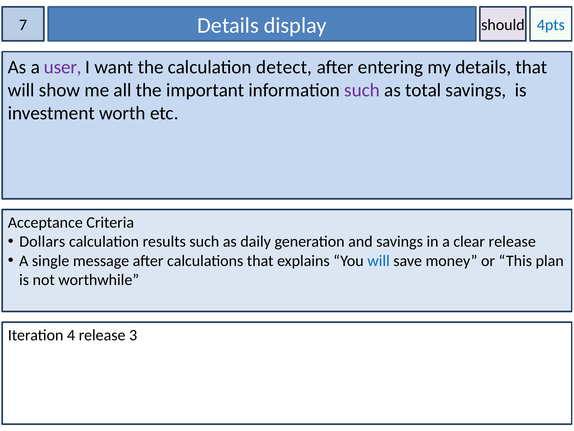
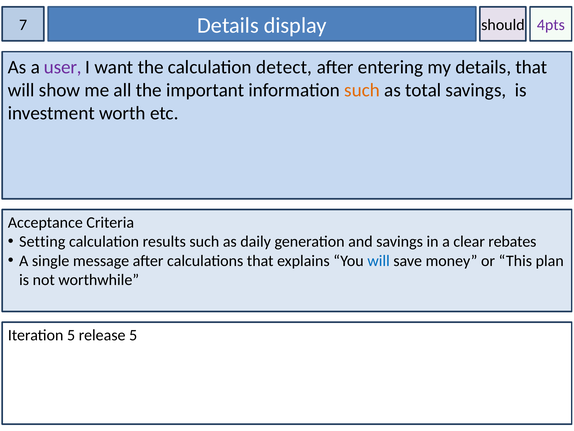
4pts colour: blue -> purple
such at (362, 90) colour: purple -> orange
Dollars: Dollars -> Setting
clear release: release -> rebates
Iteration 4: 4 -> 5
release 3: 3 -> 5
